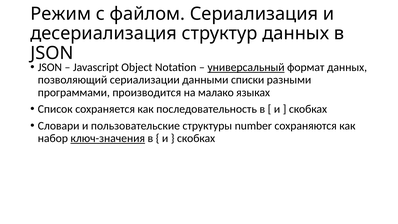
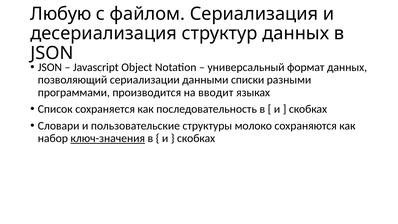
Режим: Режим -> Любую
универсальный underline: present -> none
малако: малако -> вводит
number: number -> молоко
